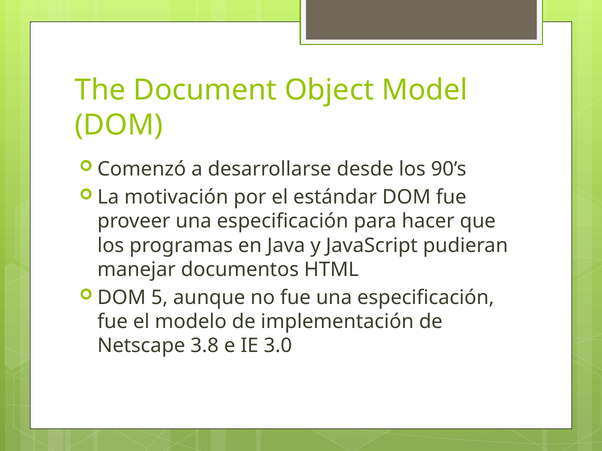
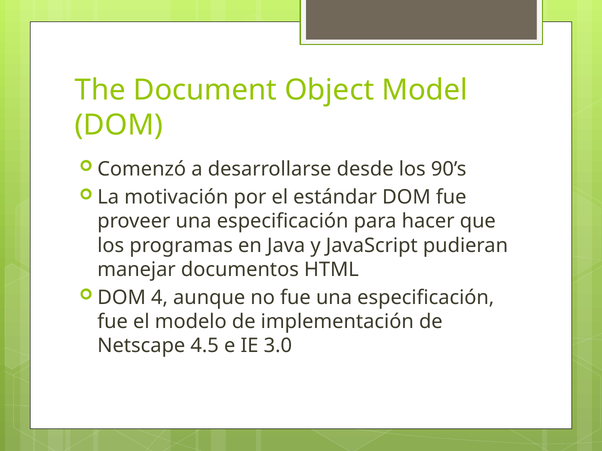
5: 5 -> 4
3.8: 3.8 -> 4.5
